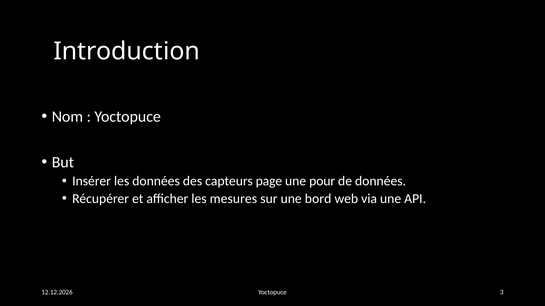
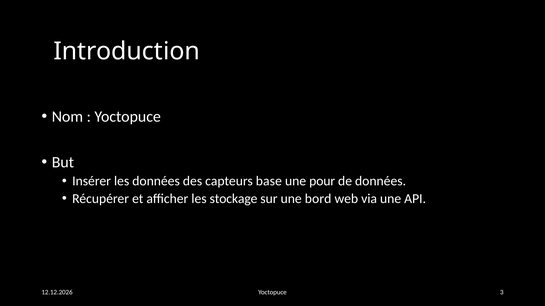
page: page -> base
mesures: mesures -> stockage
